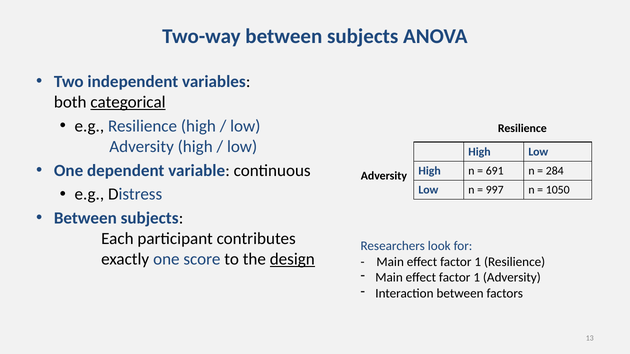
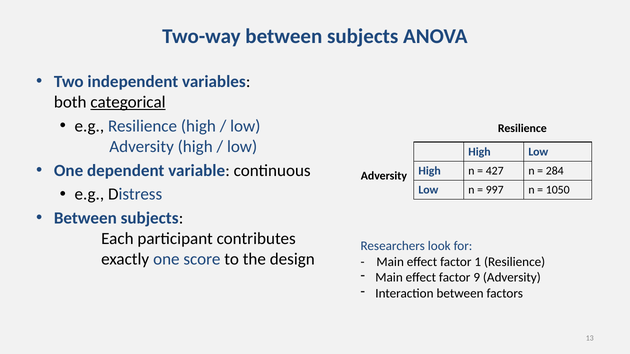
691: 691 -> 427
design underline: present -> none
1 at (477, 278): 1 -> 9
